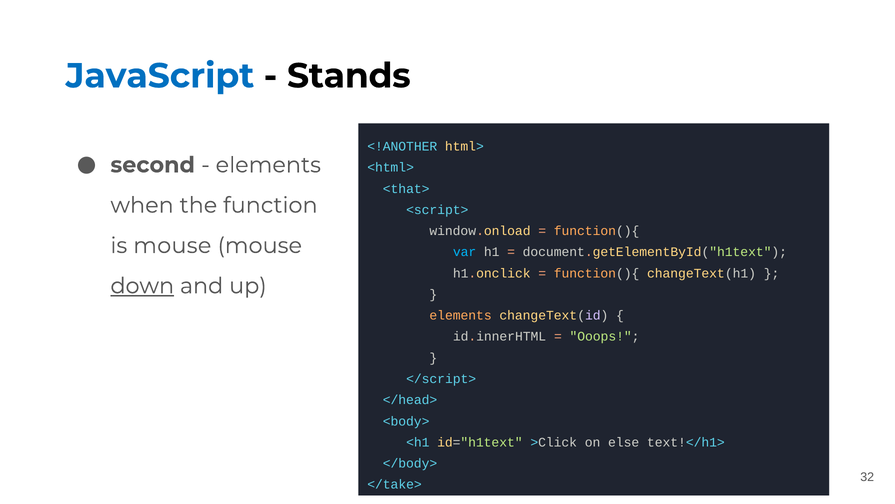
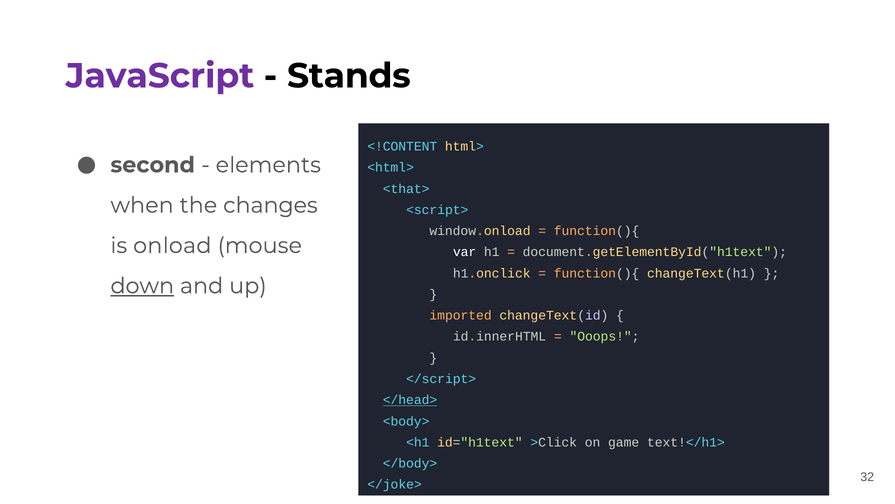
JavaScript colour: blue -> purple
<!ANOTHER: <!ANOTHER -> <!CONTENT
function: function -> changes
is mouse: mouse -> onload
var colour: light blue -> white
elements at (461, 315): elements -> imported
</head> underline: none -> present
else: else -> game
</take>: </take> -> </joke>
